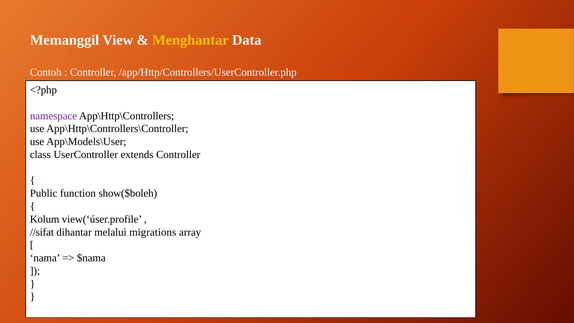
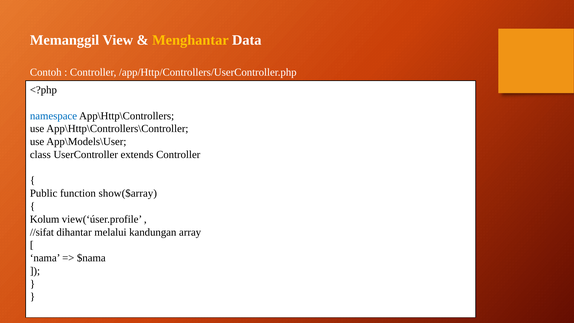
namespace colour: purple -> blue
show($boleh: show($boleh -> show($array
migrations: migrations -> kandungan
